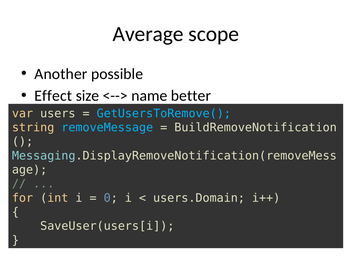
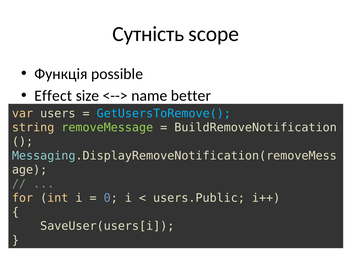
Average: Average -> Сутність
Another: Another -> Функція
removeMessage colour: light blue -> light green
users.Domain: users.Domain -> users.Public
